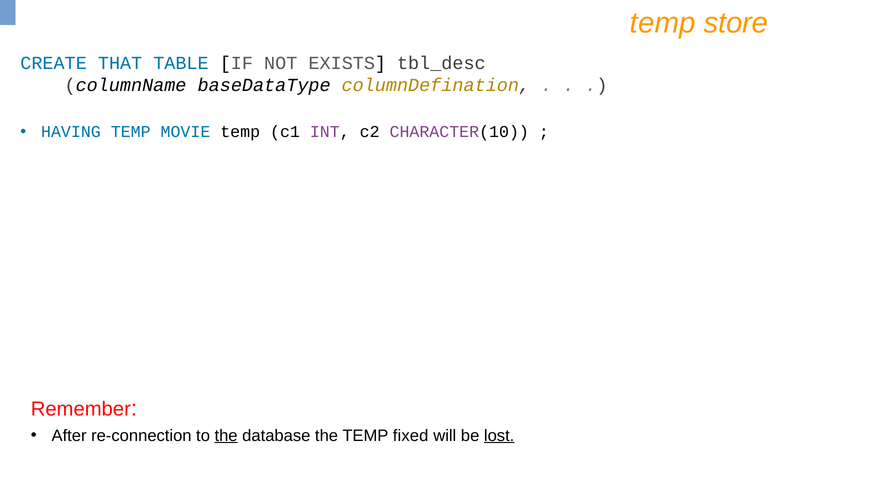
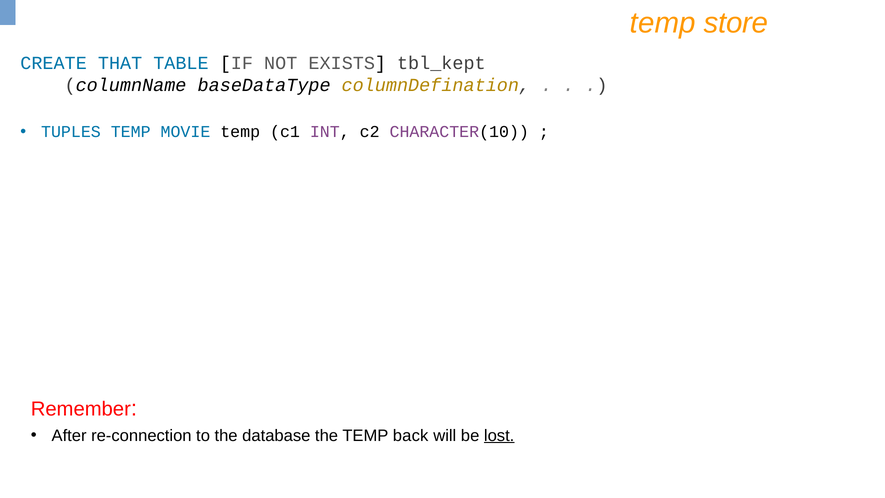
tbl_desc: tbl_desc -> tbl_kept
HAVING: HAVING -> TUPLES
the at (226, 435) underline: present -> none
fixed: fixed -> back
